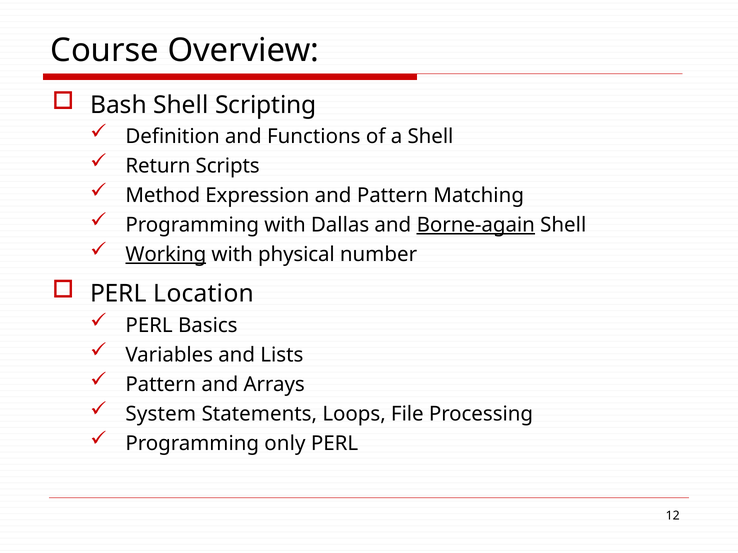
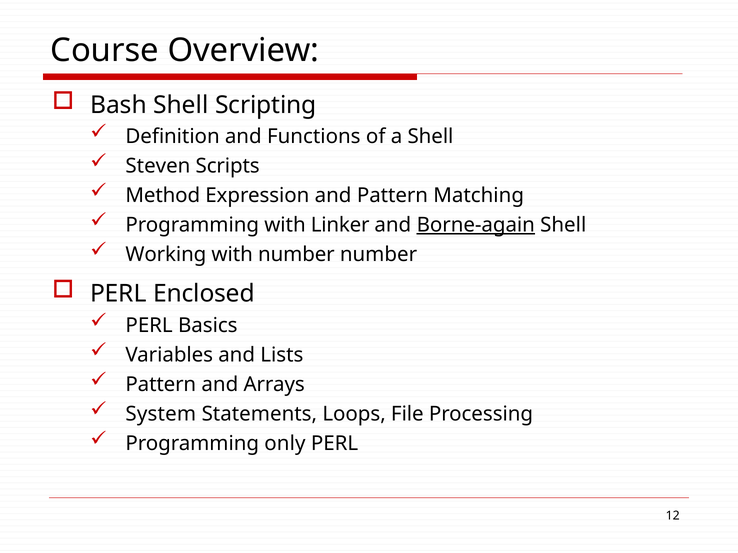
Return: Return -> Steven
Dallas: Dallas -> Linker
Working underline: present -> none
with physical: physical -> number
Location: Location -> Enclosed
